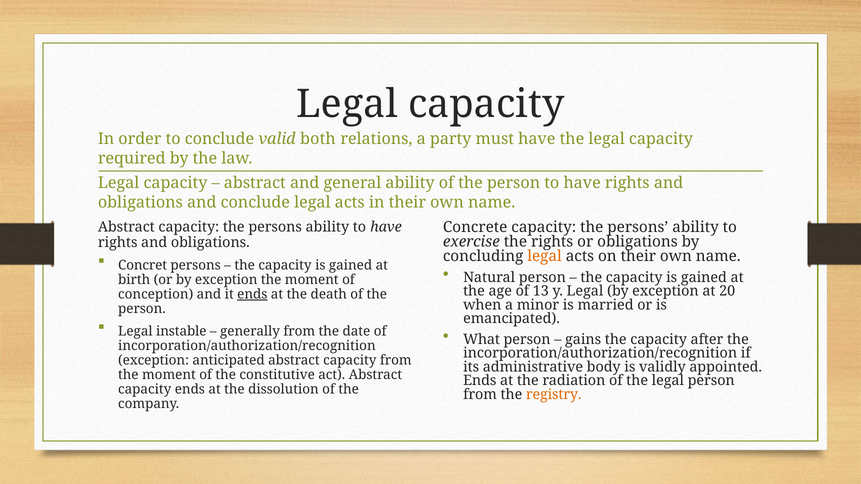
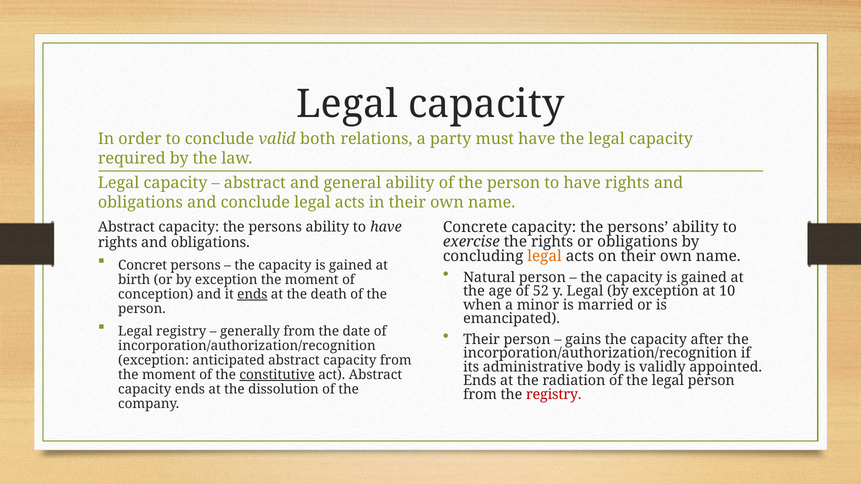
13: 13 -> 52
20: 20 -> 10
Legal instable: instable -> registry
What at (482, 340): What -> Their
constitutive underline: none -> present
registry at (554, 395) colour: orange -> red
